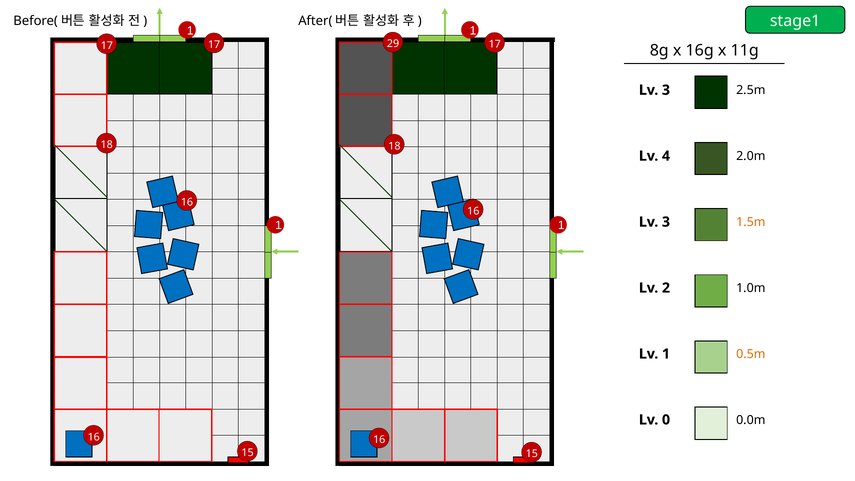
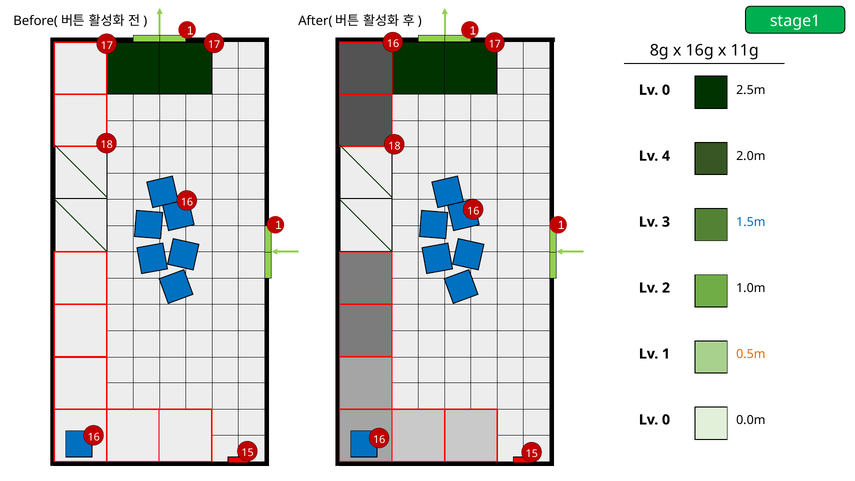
17 29: 29 -> 16
3 at (666, 90): 3 -> 0
1.5m colour: orange -> blue
